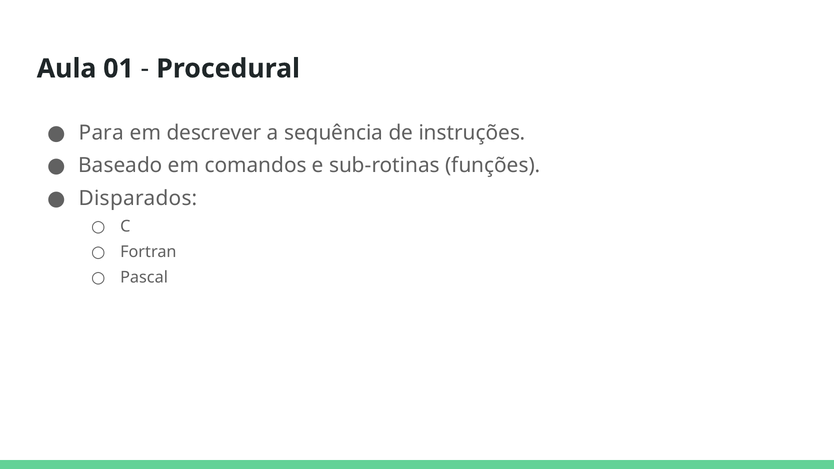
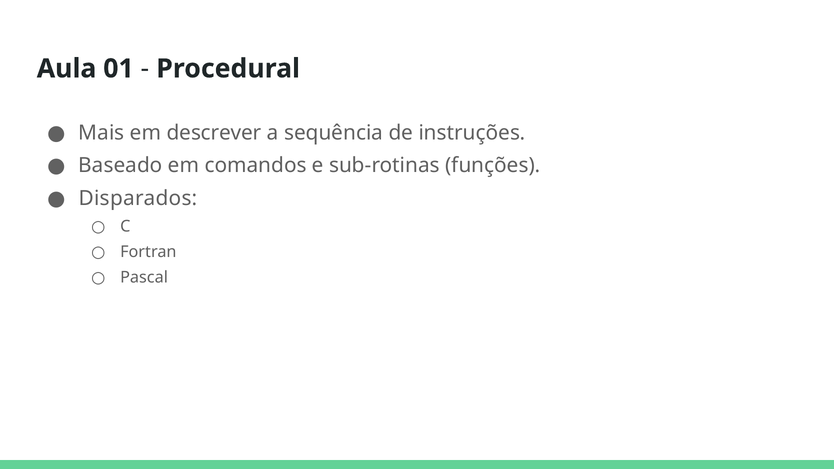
Para: Para -> Mais
